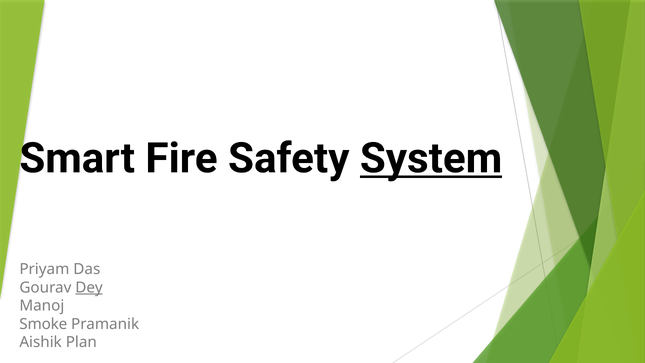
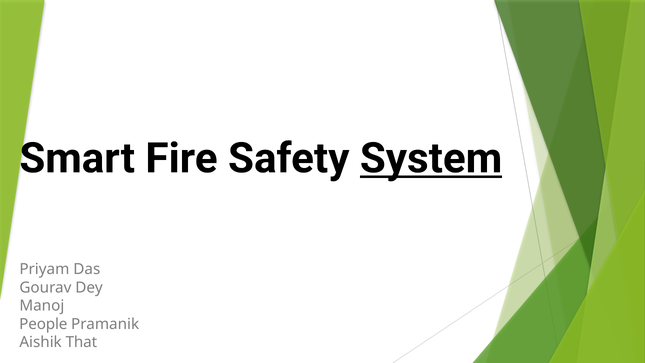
Dey underline: present -> none
Smoke: Smoke -> People
Plan: Plan -> That
